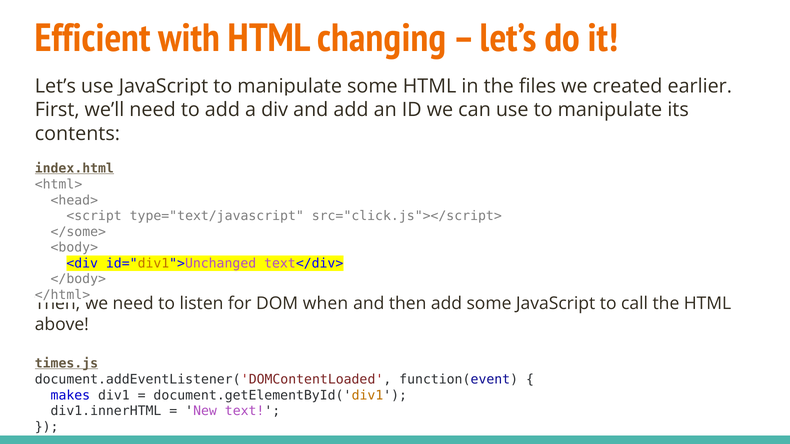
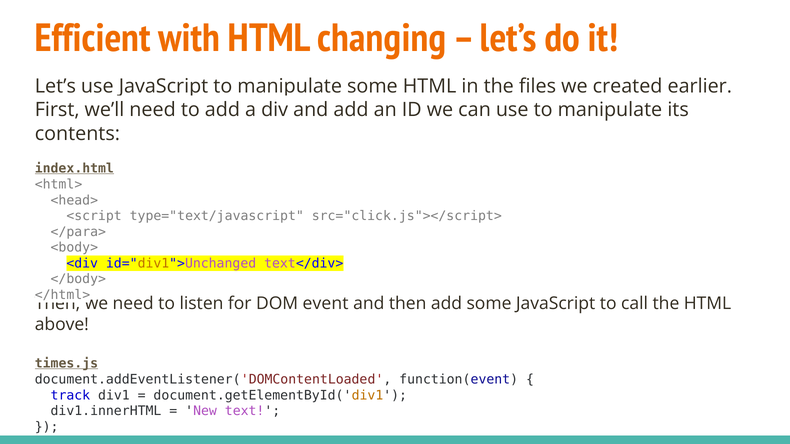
</some>: </some> -> </para>
when: when -> event
makes: makes -> track
